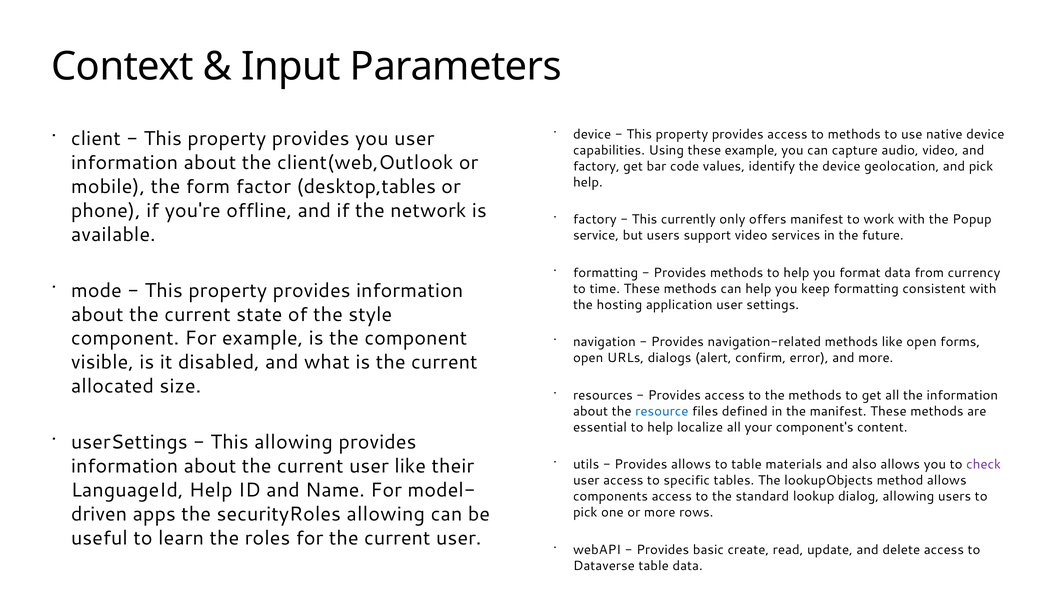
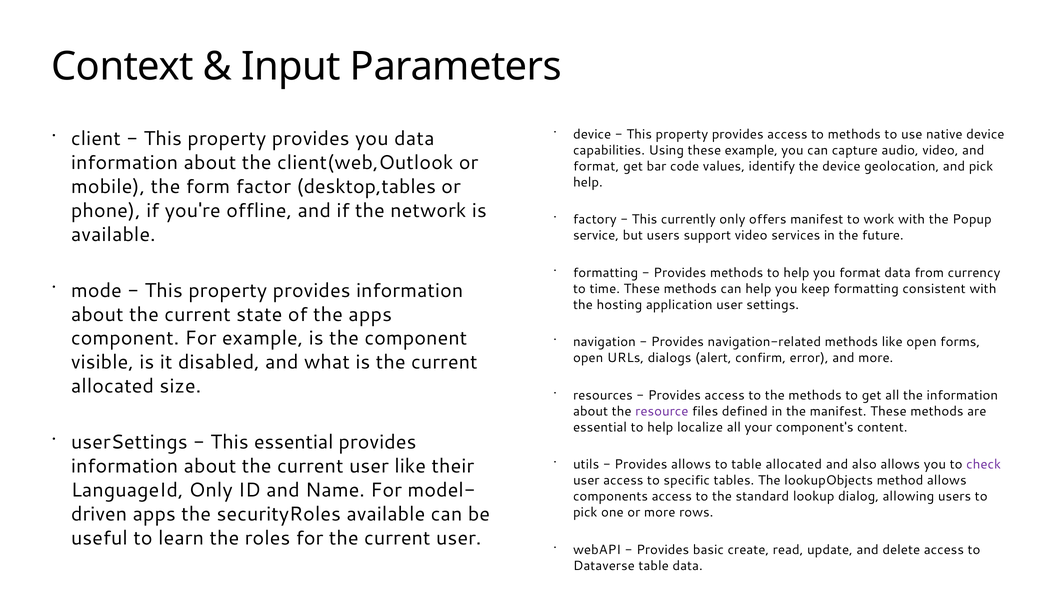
you user: user -> data
factory at (596, 166): factory -> format
the style: style -> apps
resource colour: blue -> purple
This allowing: allowing -> essential
table materials: materials -> allocated
LanguageId Help: Help -> Only
securityRoles allowing: allowing -> available
